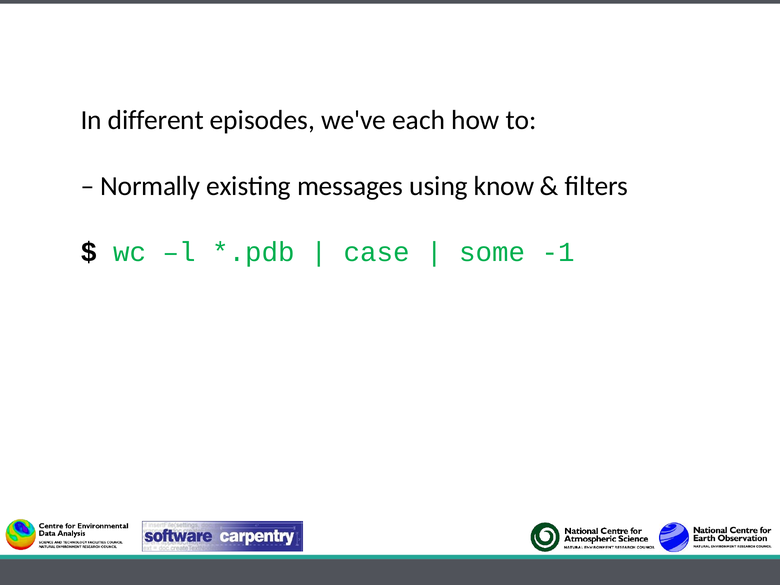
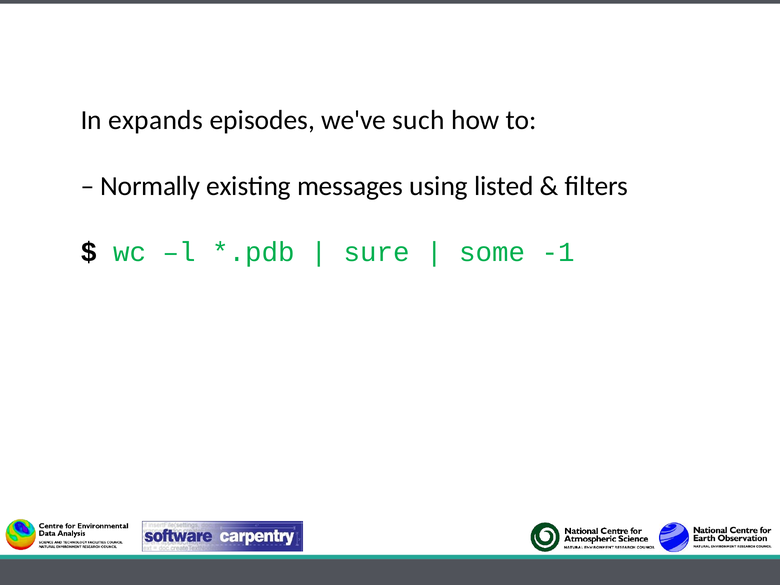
different: different -> expands
each: each -> such
know: know -> listed
case: case -> sure
